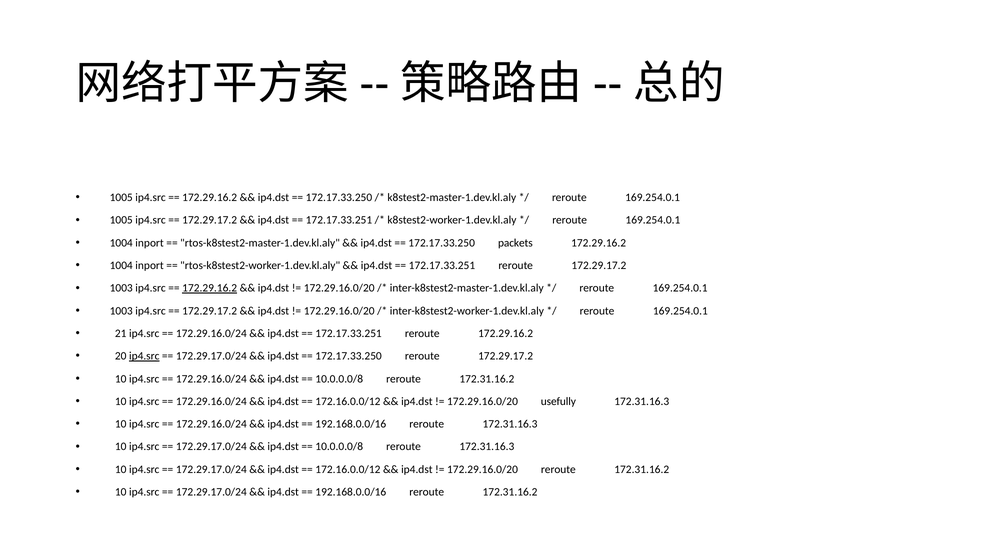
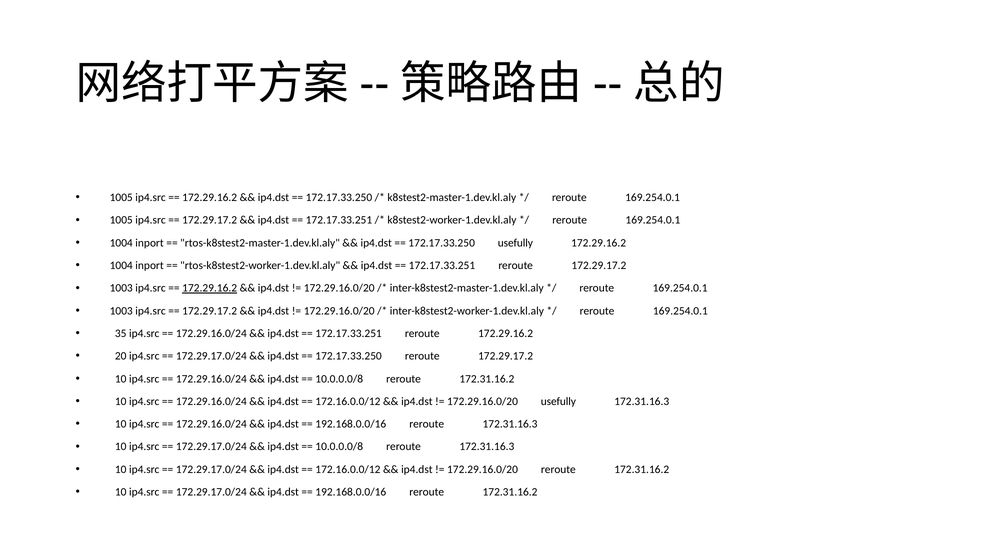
172.17.33.250 packets: packets -> usefully
21: 21 -> 35
ip4.src at (144, 356) underline: present -> none
